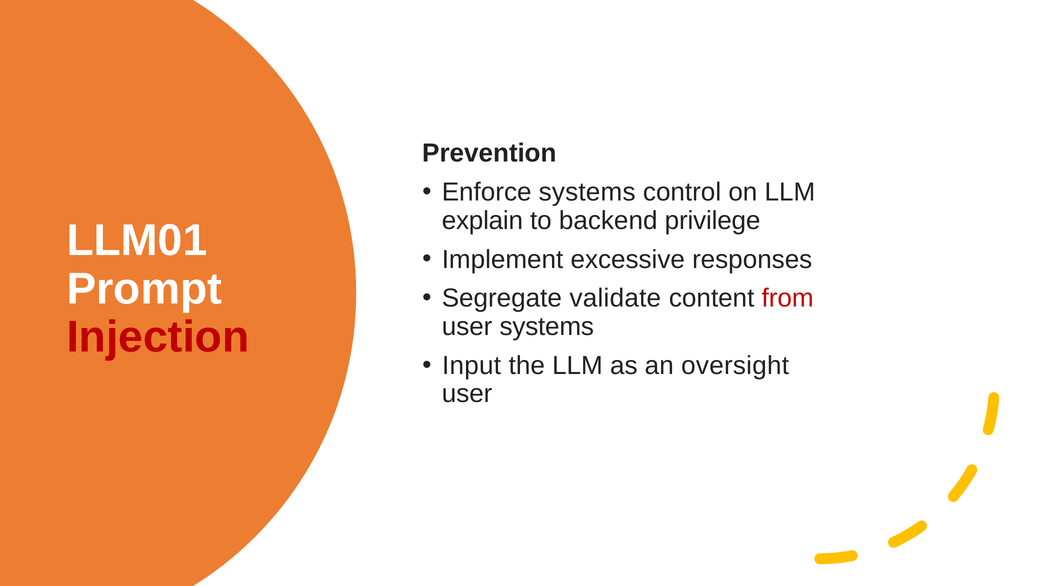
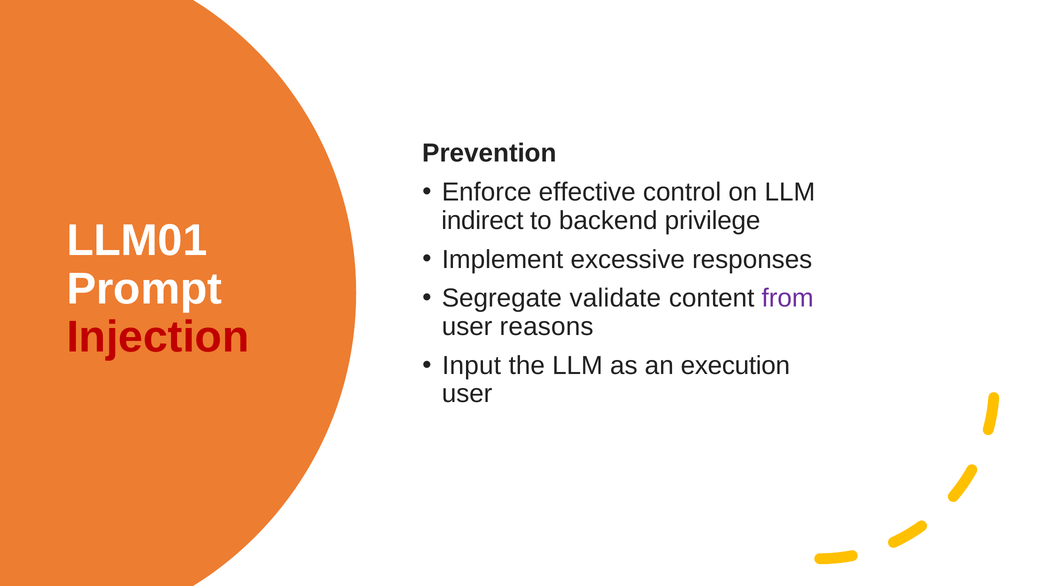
Enforce systems: systems -> effective
explain: explain -> indirect
from colour: red -> purple
user systems: systems -> reasons
oversight: oversight -> execution
